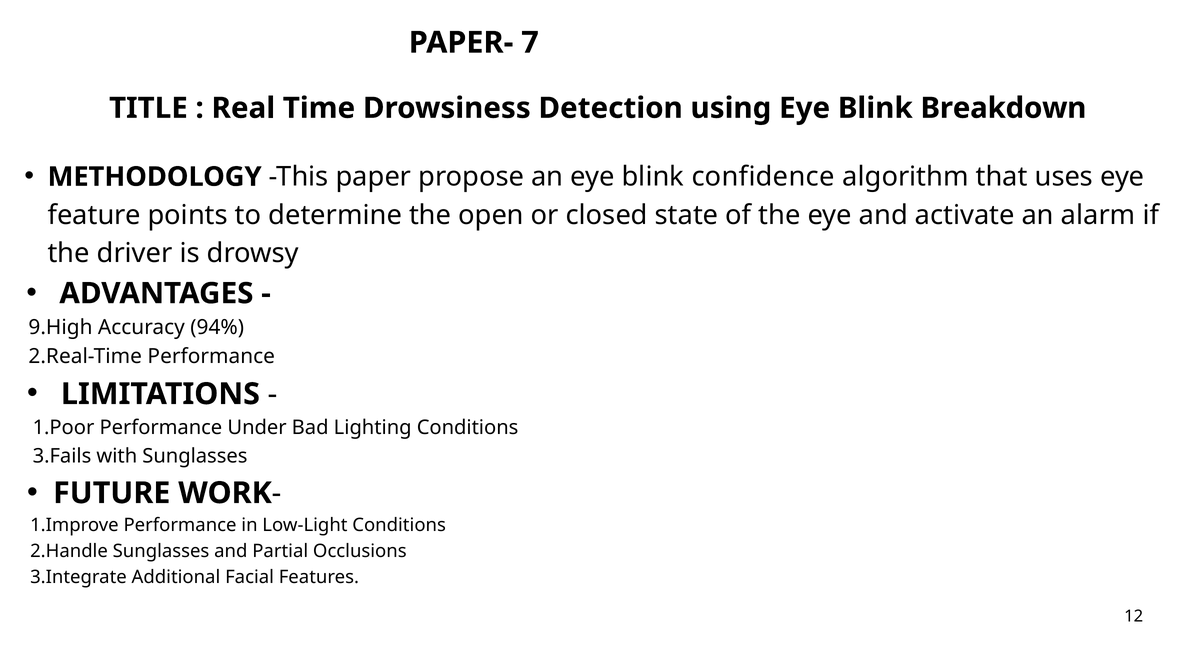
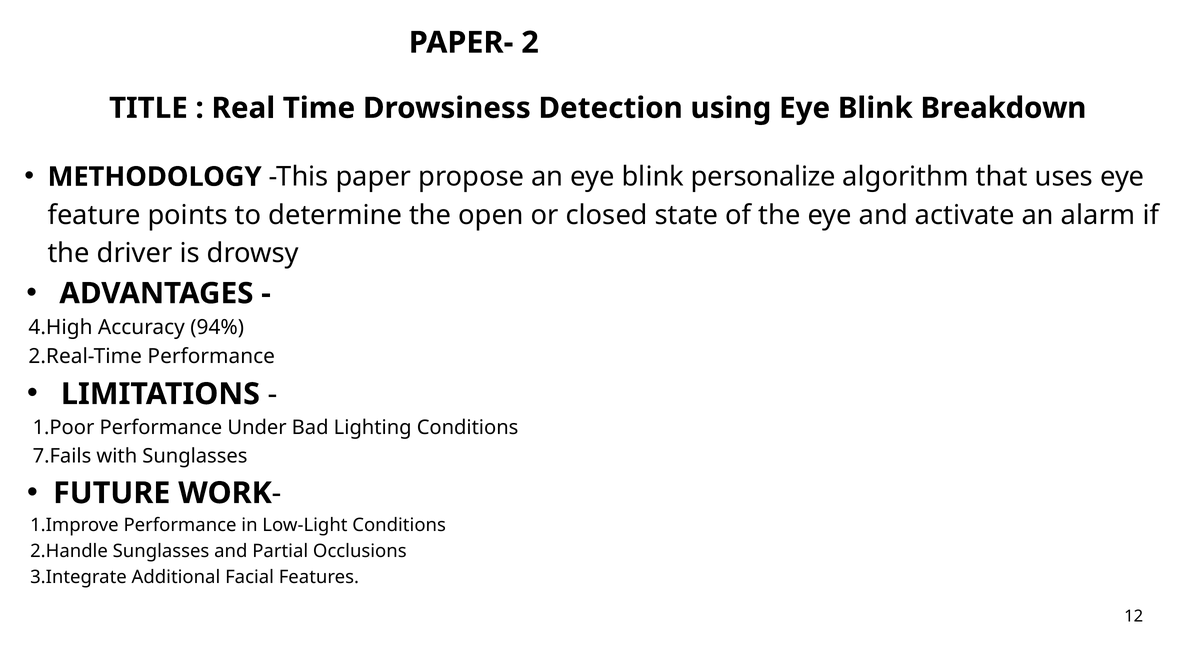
7: 7 -> 2
confidence: confidence -> personalize
9.High: 9.High -> 4.High
3.Fails: 3.Fails -> 7.Fails
